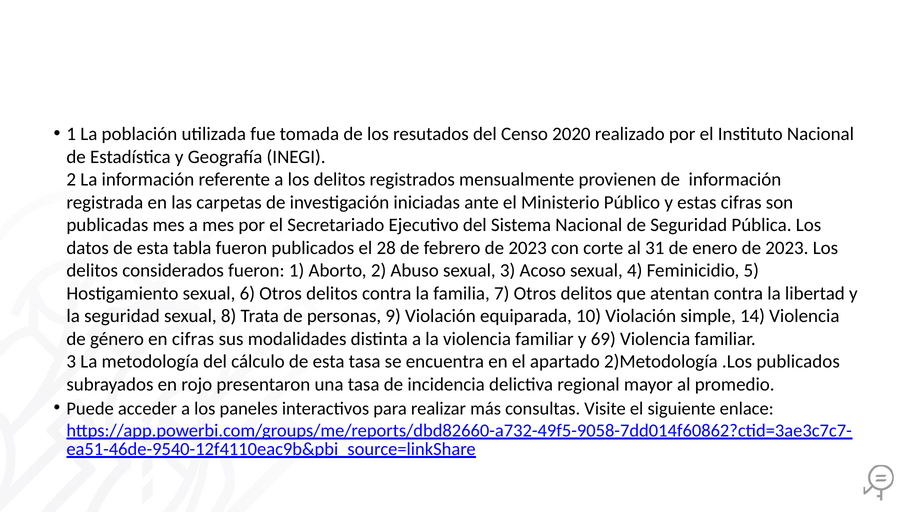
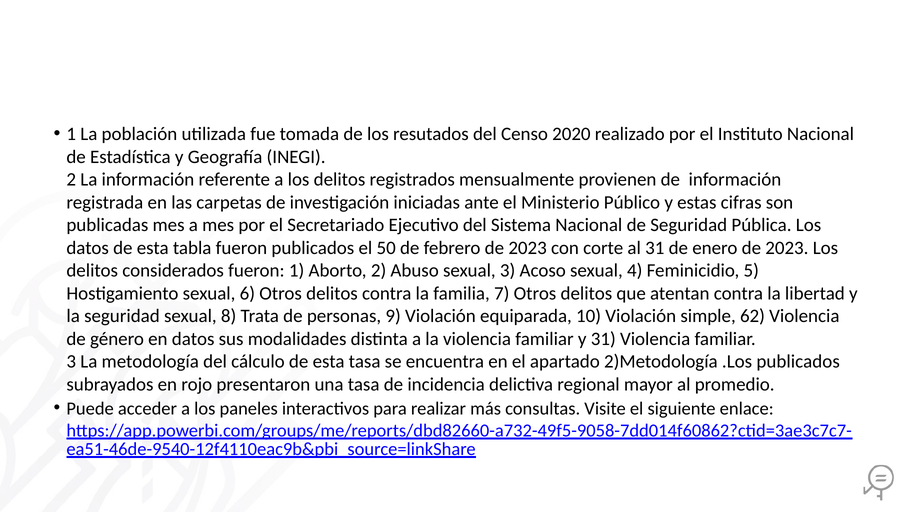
28: 28 -> 50
14: 14 -> 62
en cifras: cifras -> datos
y 69: 69 -> 31
